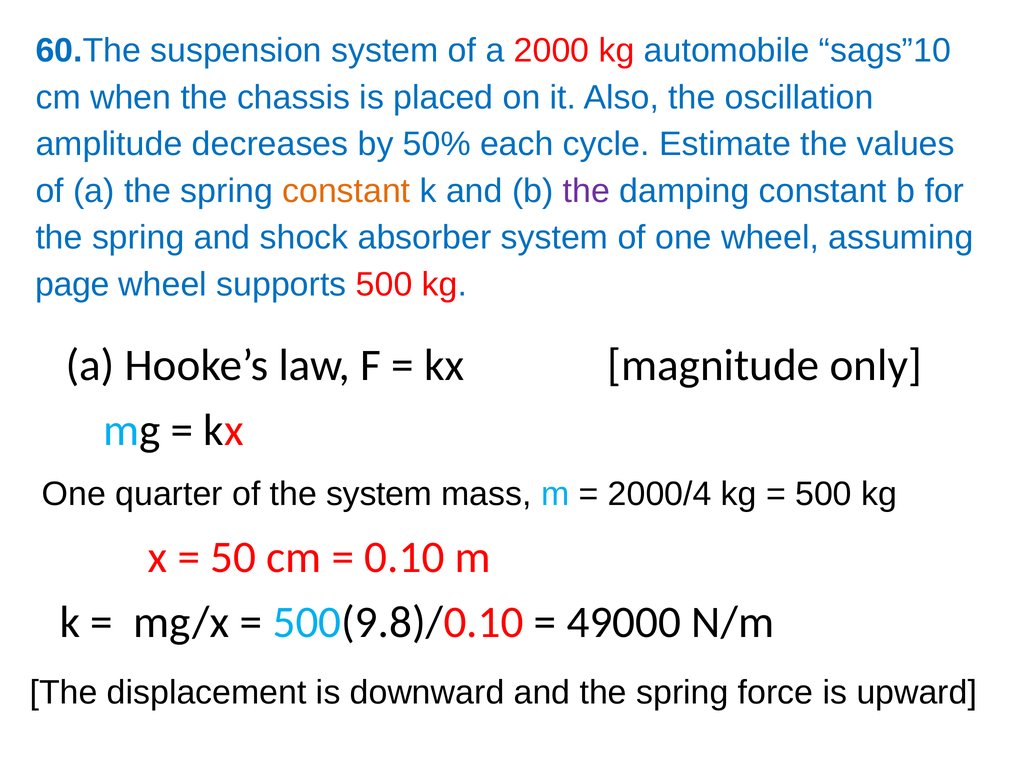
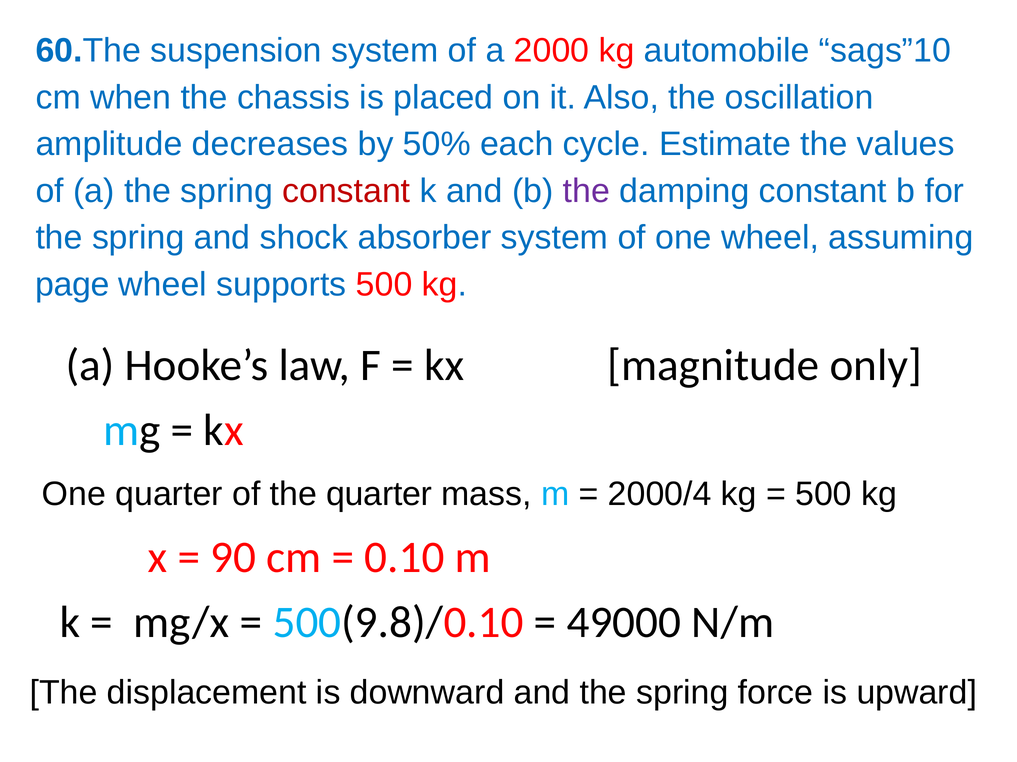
constant at (346, 191) colour: orange -> red
the system: system -> quarter
50: 50 -> 90
